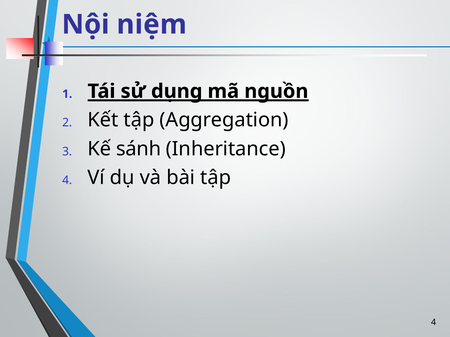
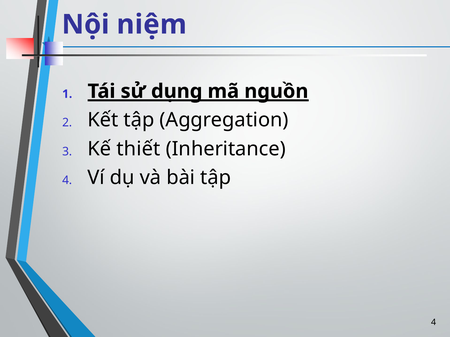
sánh: sánh -> thiết
